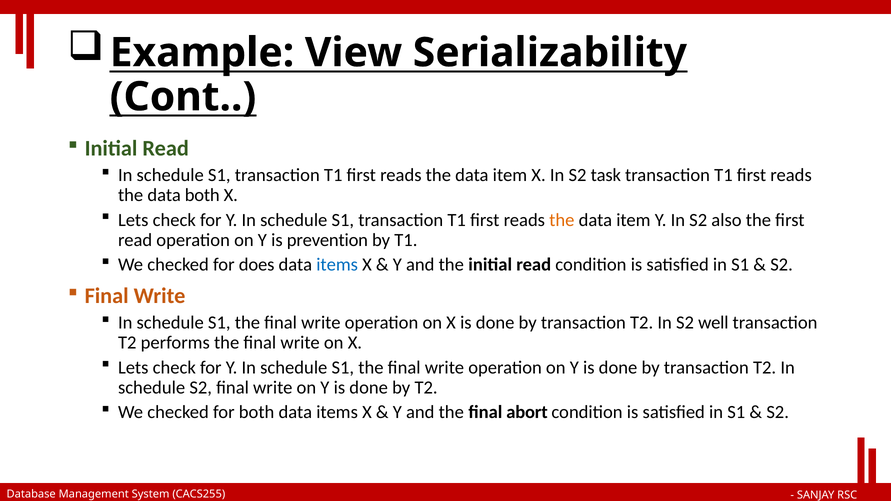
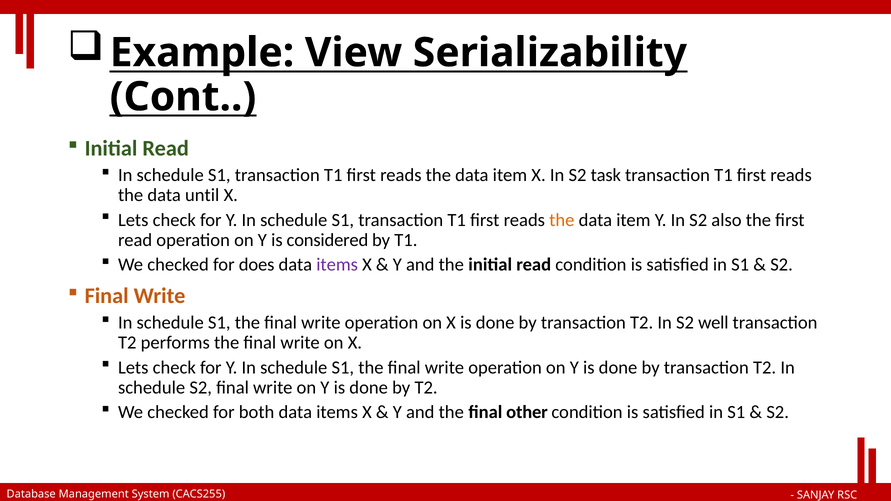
data both: both -> until
prevention: prevention -> considered
items at (337, 265) colour: blue -> purple
abort: abort -> other
